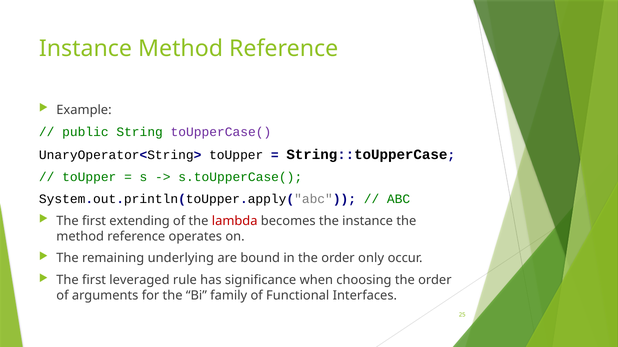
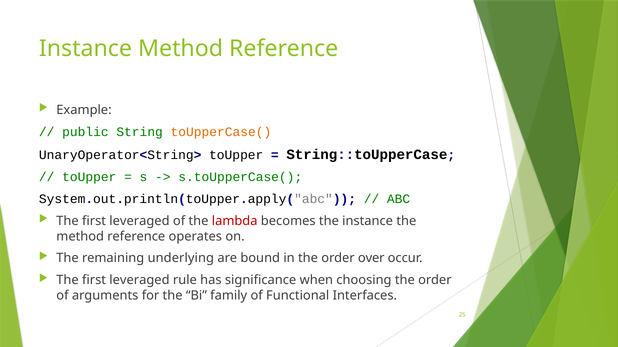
toUpperCase( colour: purple -> orange
extending at (140, 221): extending -> leveraged
only: only -> over
